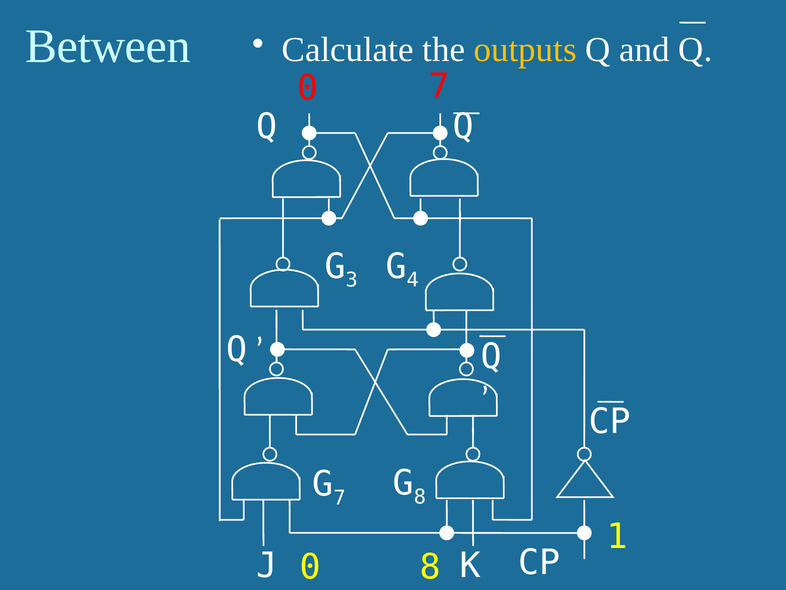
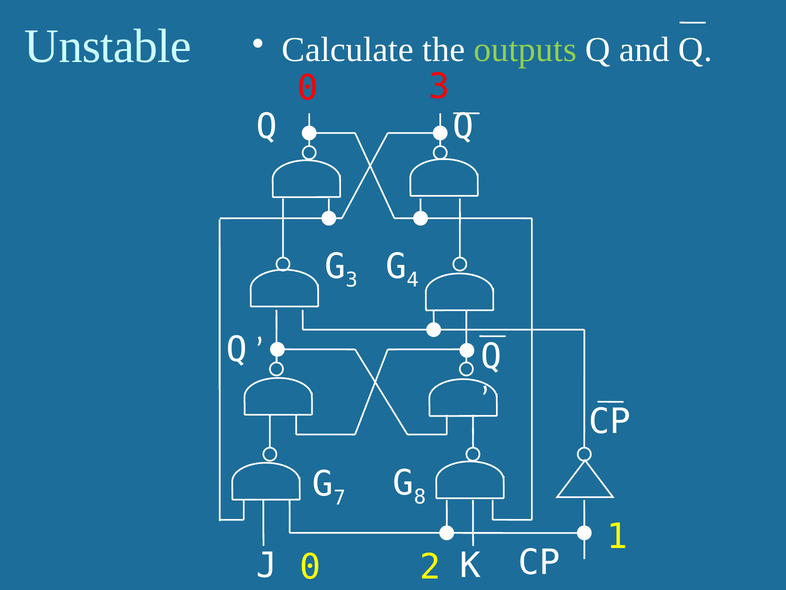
Between: Between -> Unstable
outputs colour: yellow -> light green
0 7: 7 -> 3
0 8: 8 -> 2
